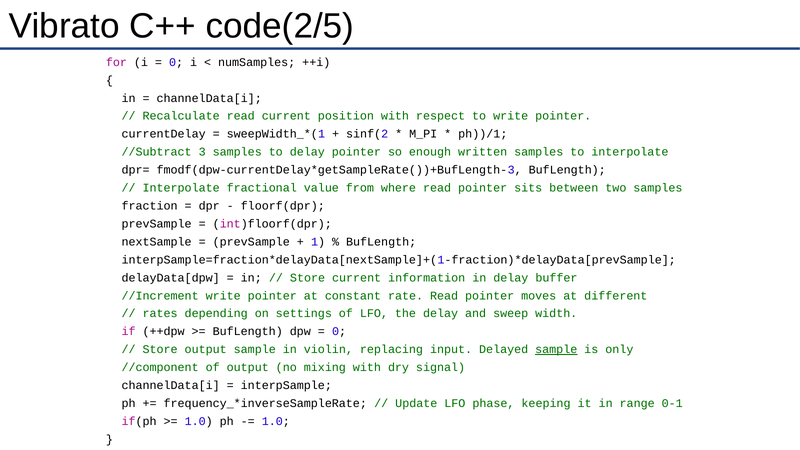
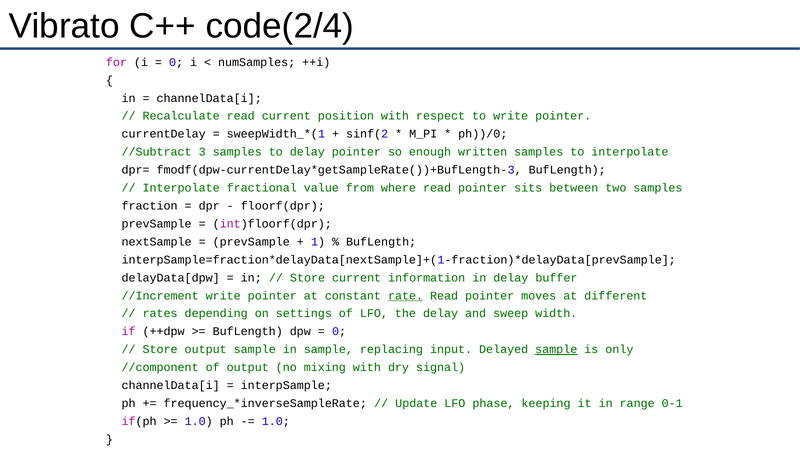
code(2/5: code(2/5 -> code(2/4
ph))/1: ph))/1 -> ph))/0
rate underline: none -> present
in violin: violin -> sample
